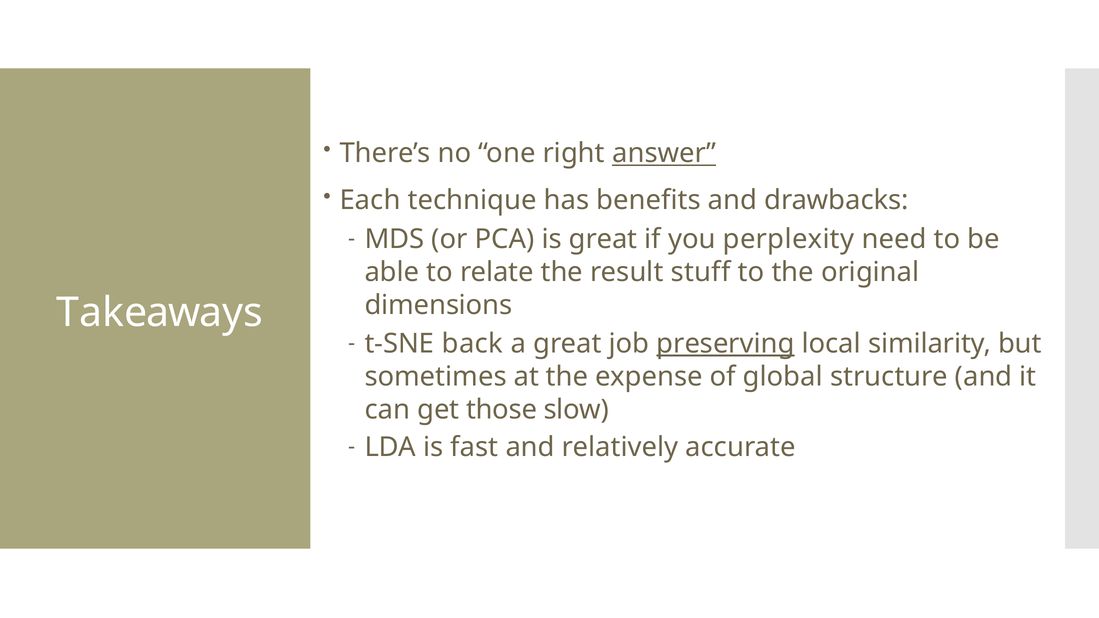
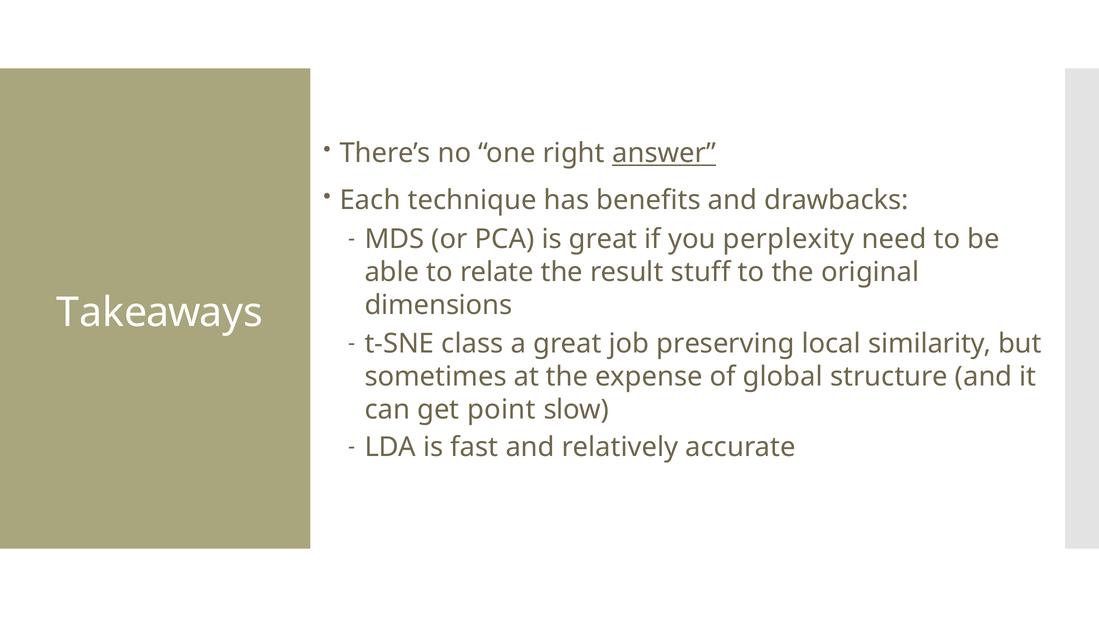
back: back -> class
preserving underline: present -> none
those: those -> point
